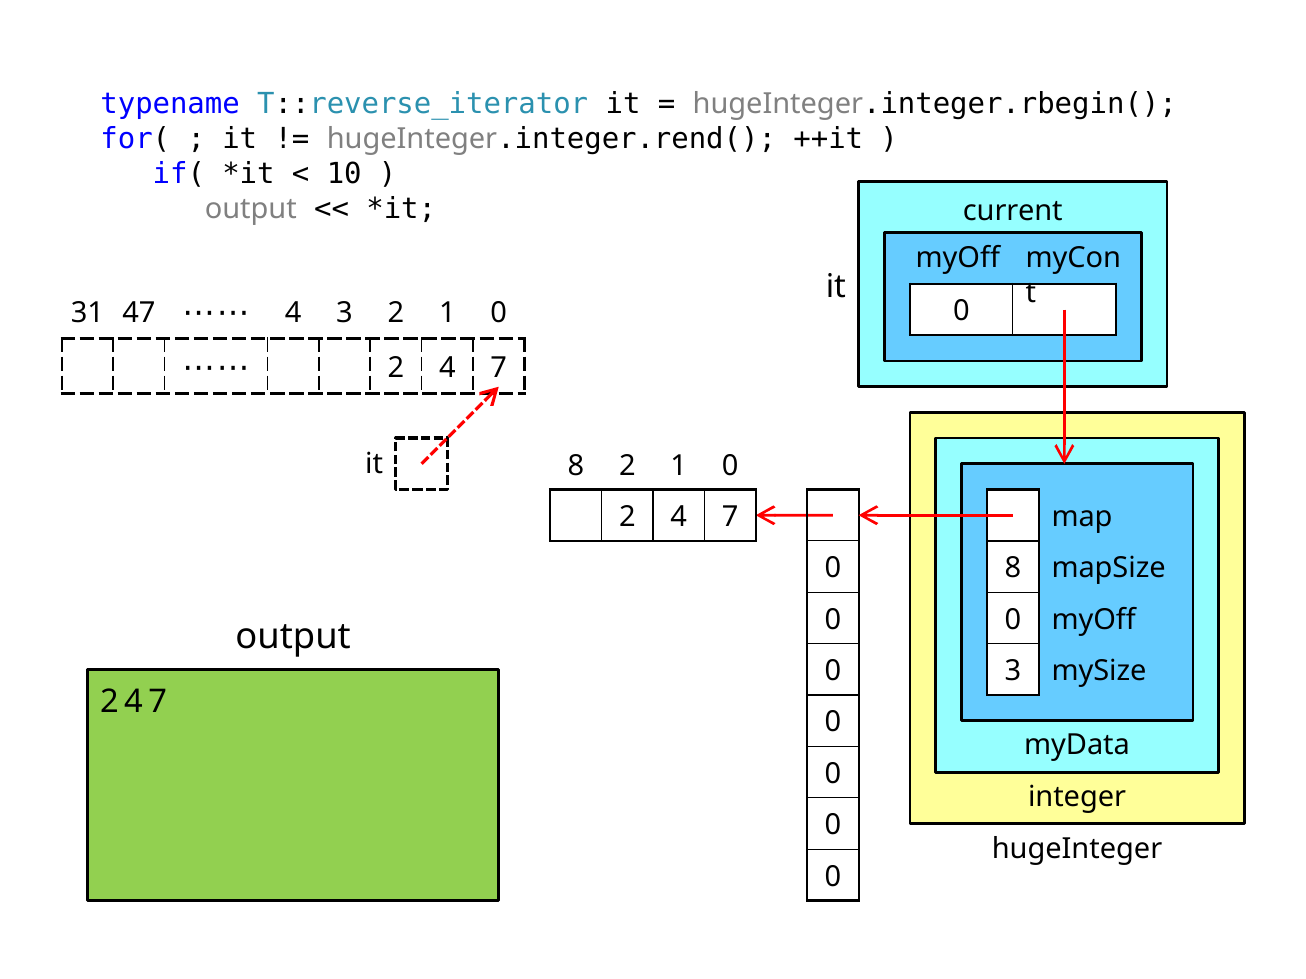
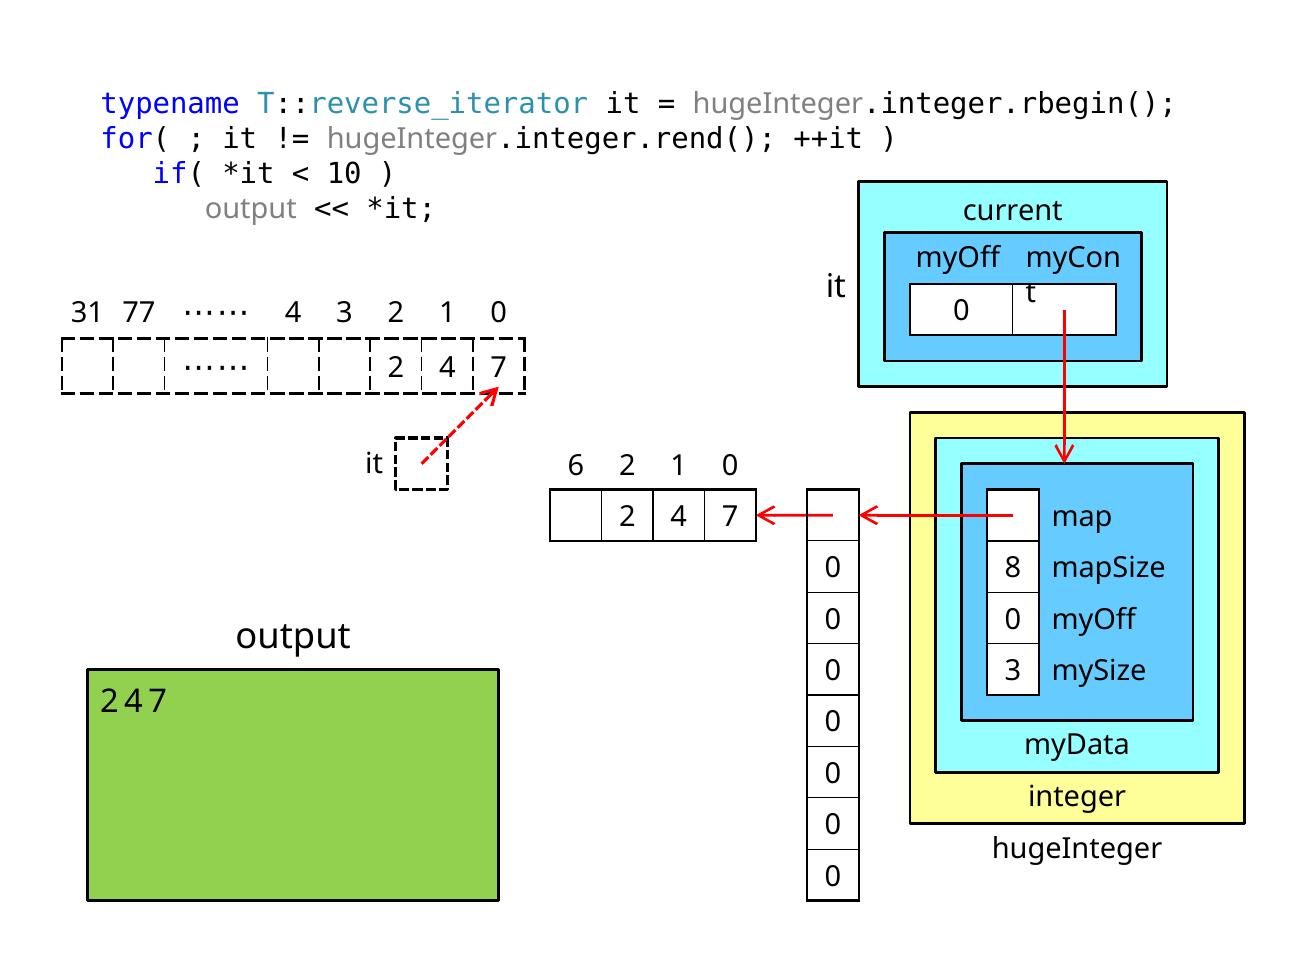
47: 47 -> 77
it 8: 8 -> 6
